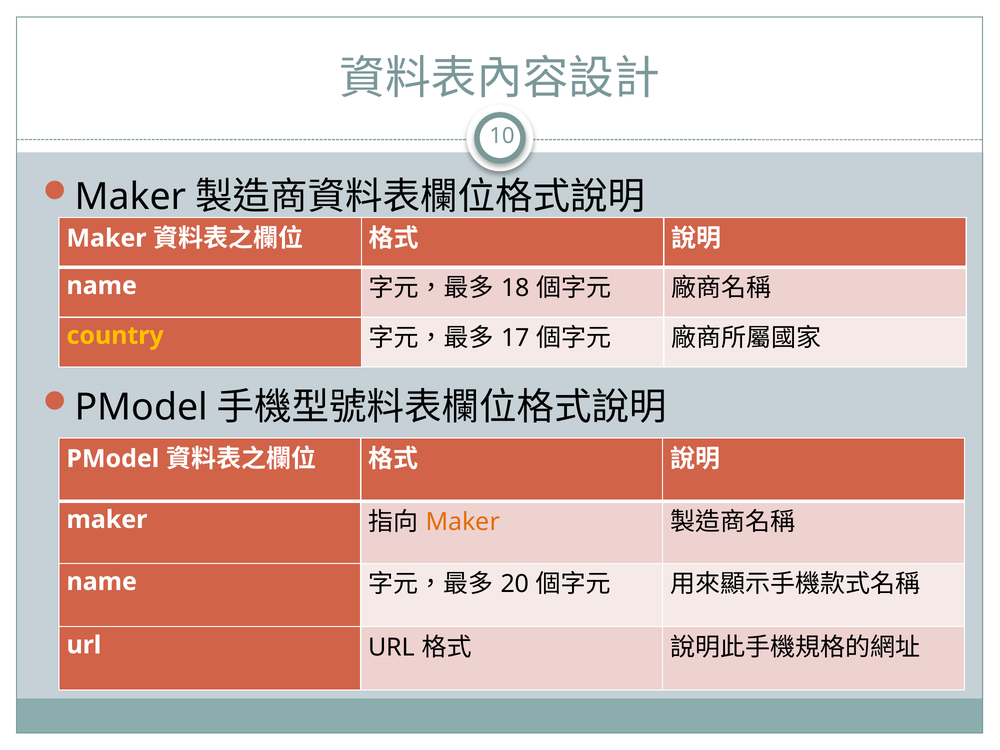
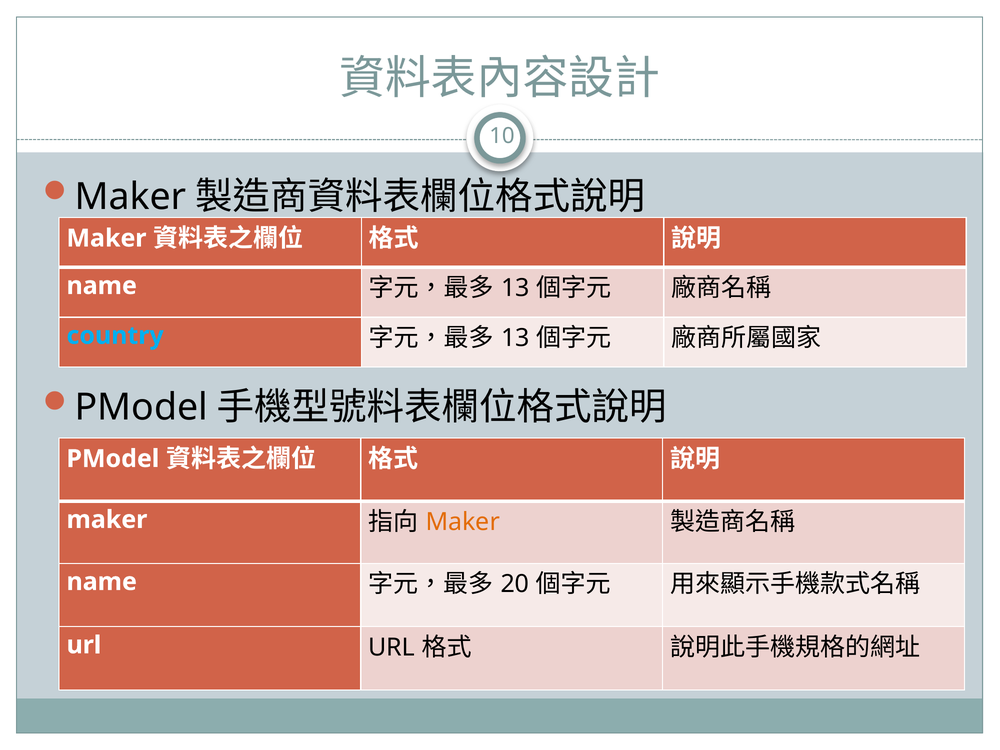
18 at (515, 288): 18 -> 13
country colour: yellow -> light blue
17 at (515, 338): 17 -> 13
